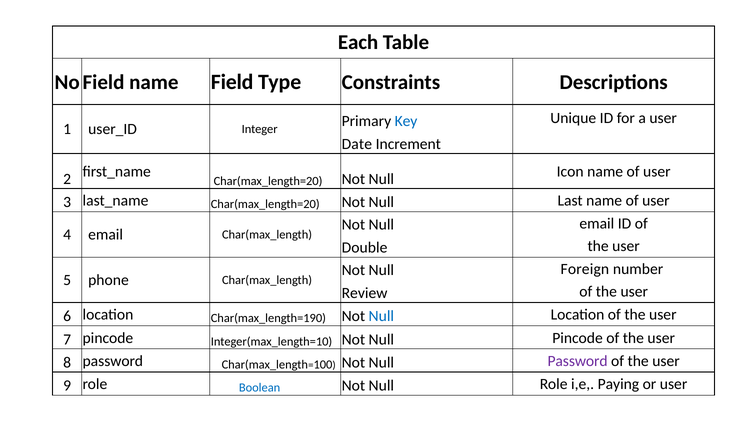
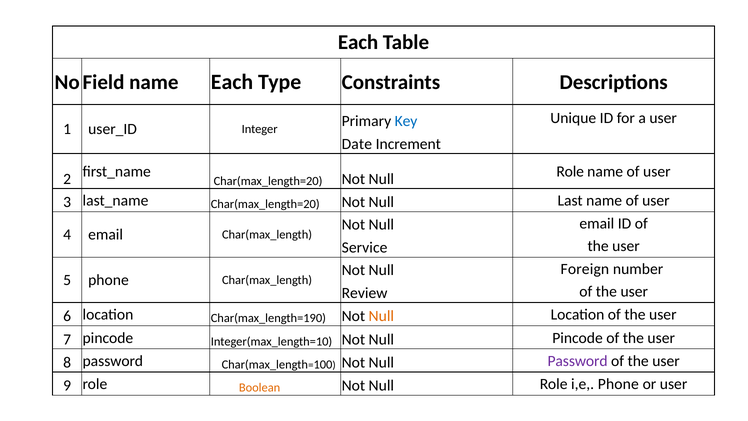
name Field: Field -> Each
Icon at (570, 172): Icon -> Role
Double: Double -> Service
Null at (381, 316) colour: blue -> orange
Boolean colour: blue -> orange
i,e Paying: Paying -> Phone
